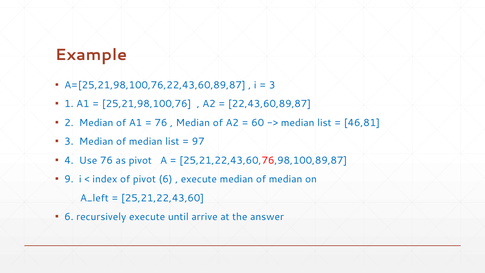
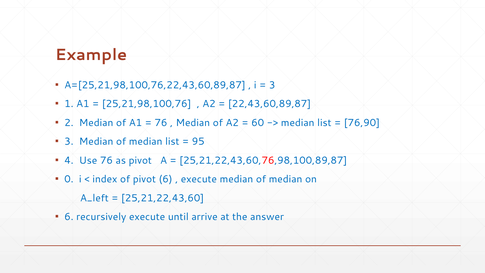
46,81: 46,81 -> 76,90
97: 97 -> 95
9: 9 -> 0
